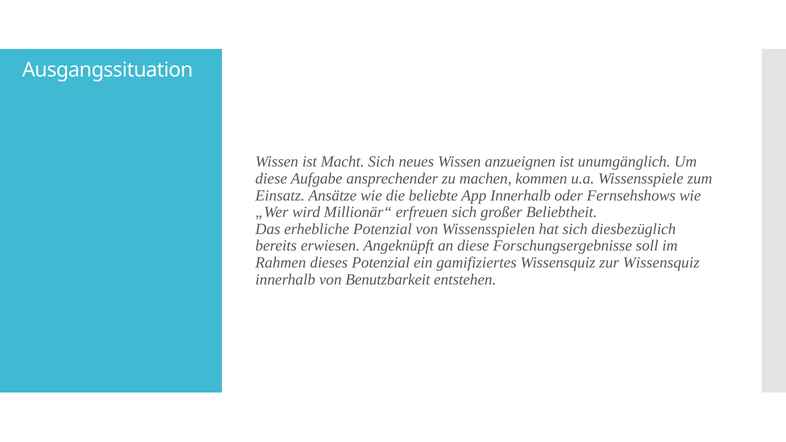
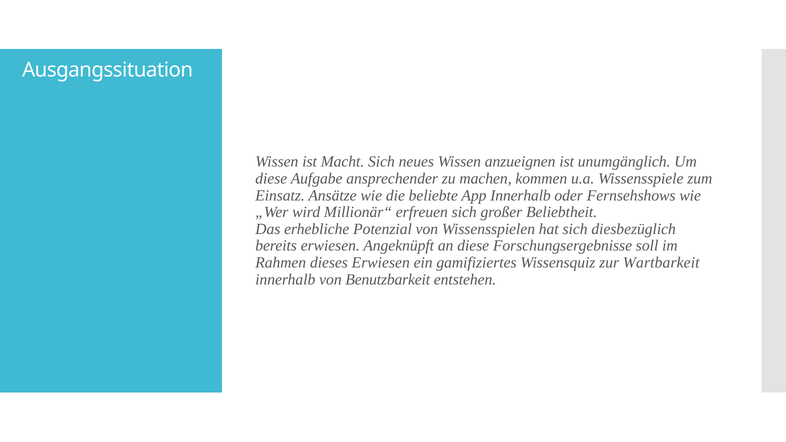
dieses Potenzial: Potenzial -> Erwiesen
zur Wissensquiz: Wissensquiz -> Wartbarkeit
